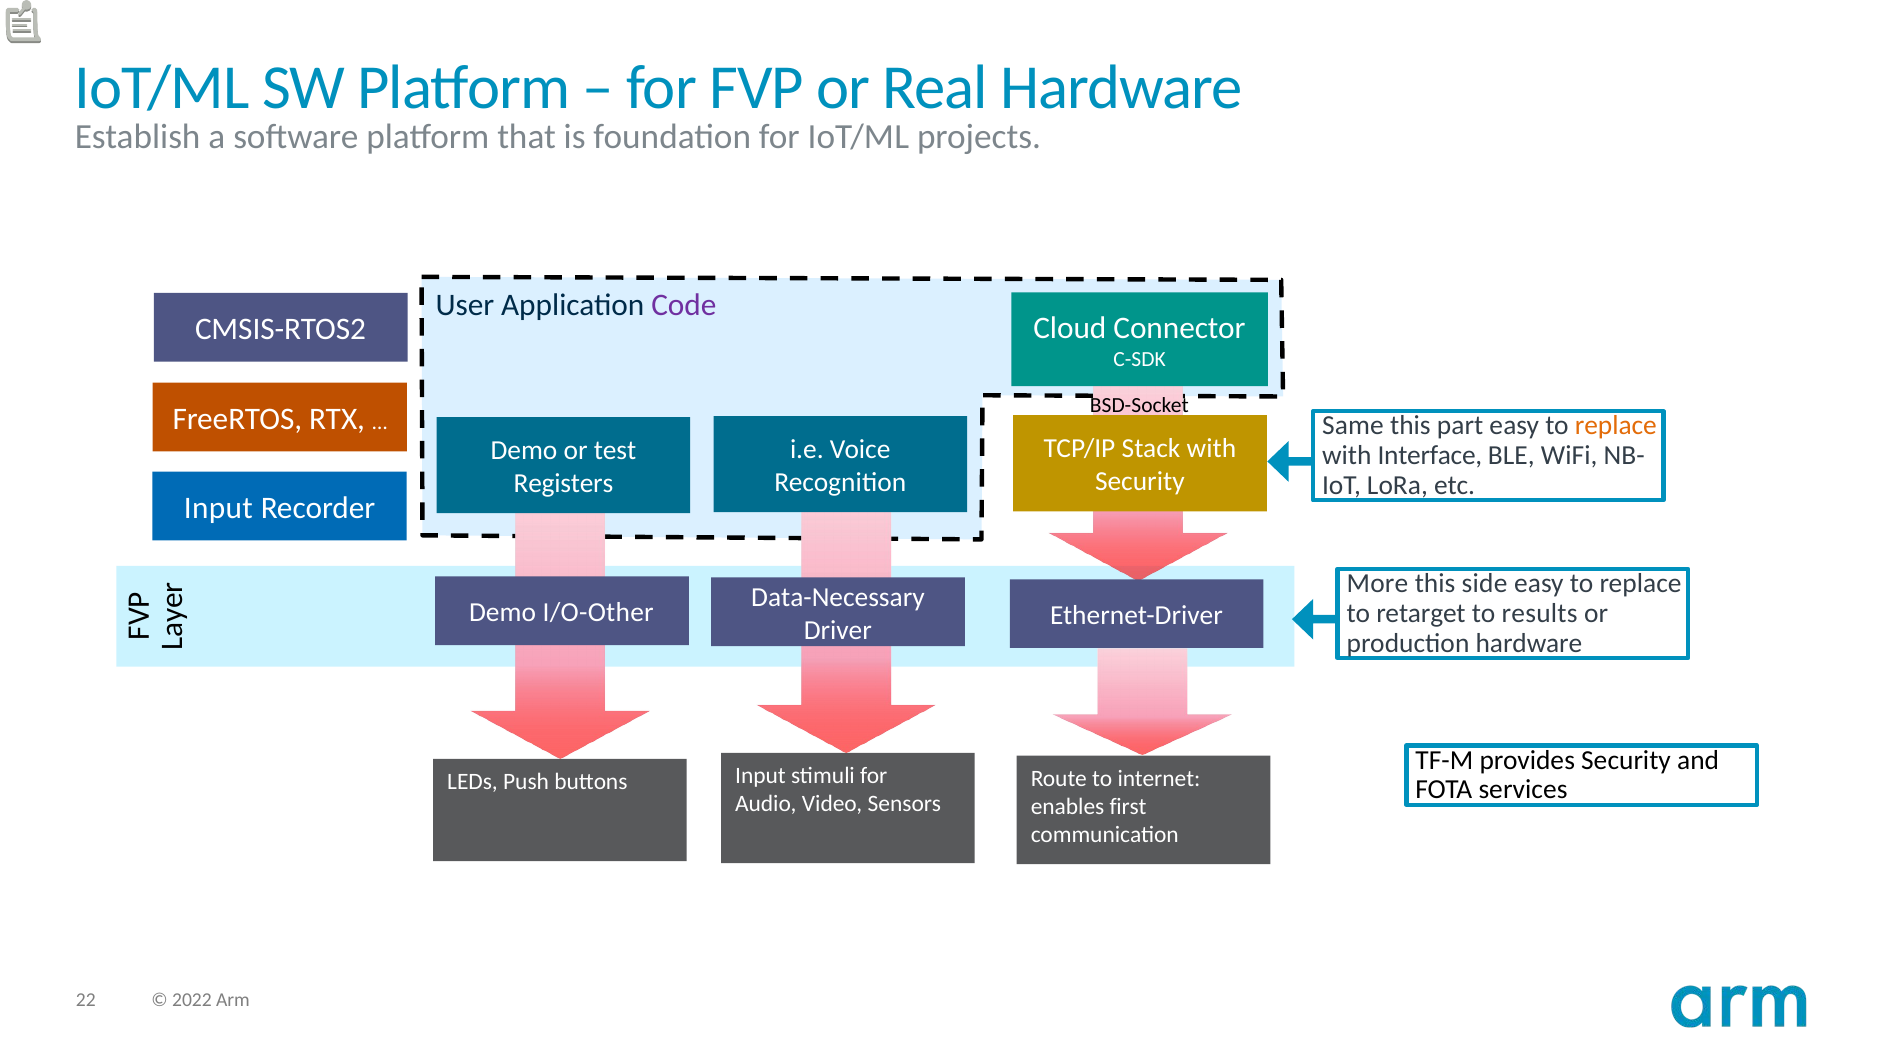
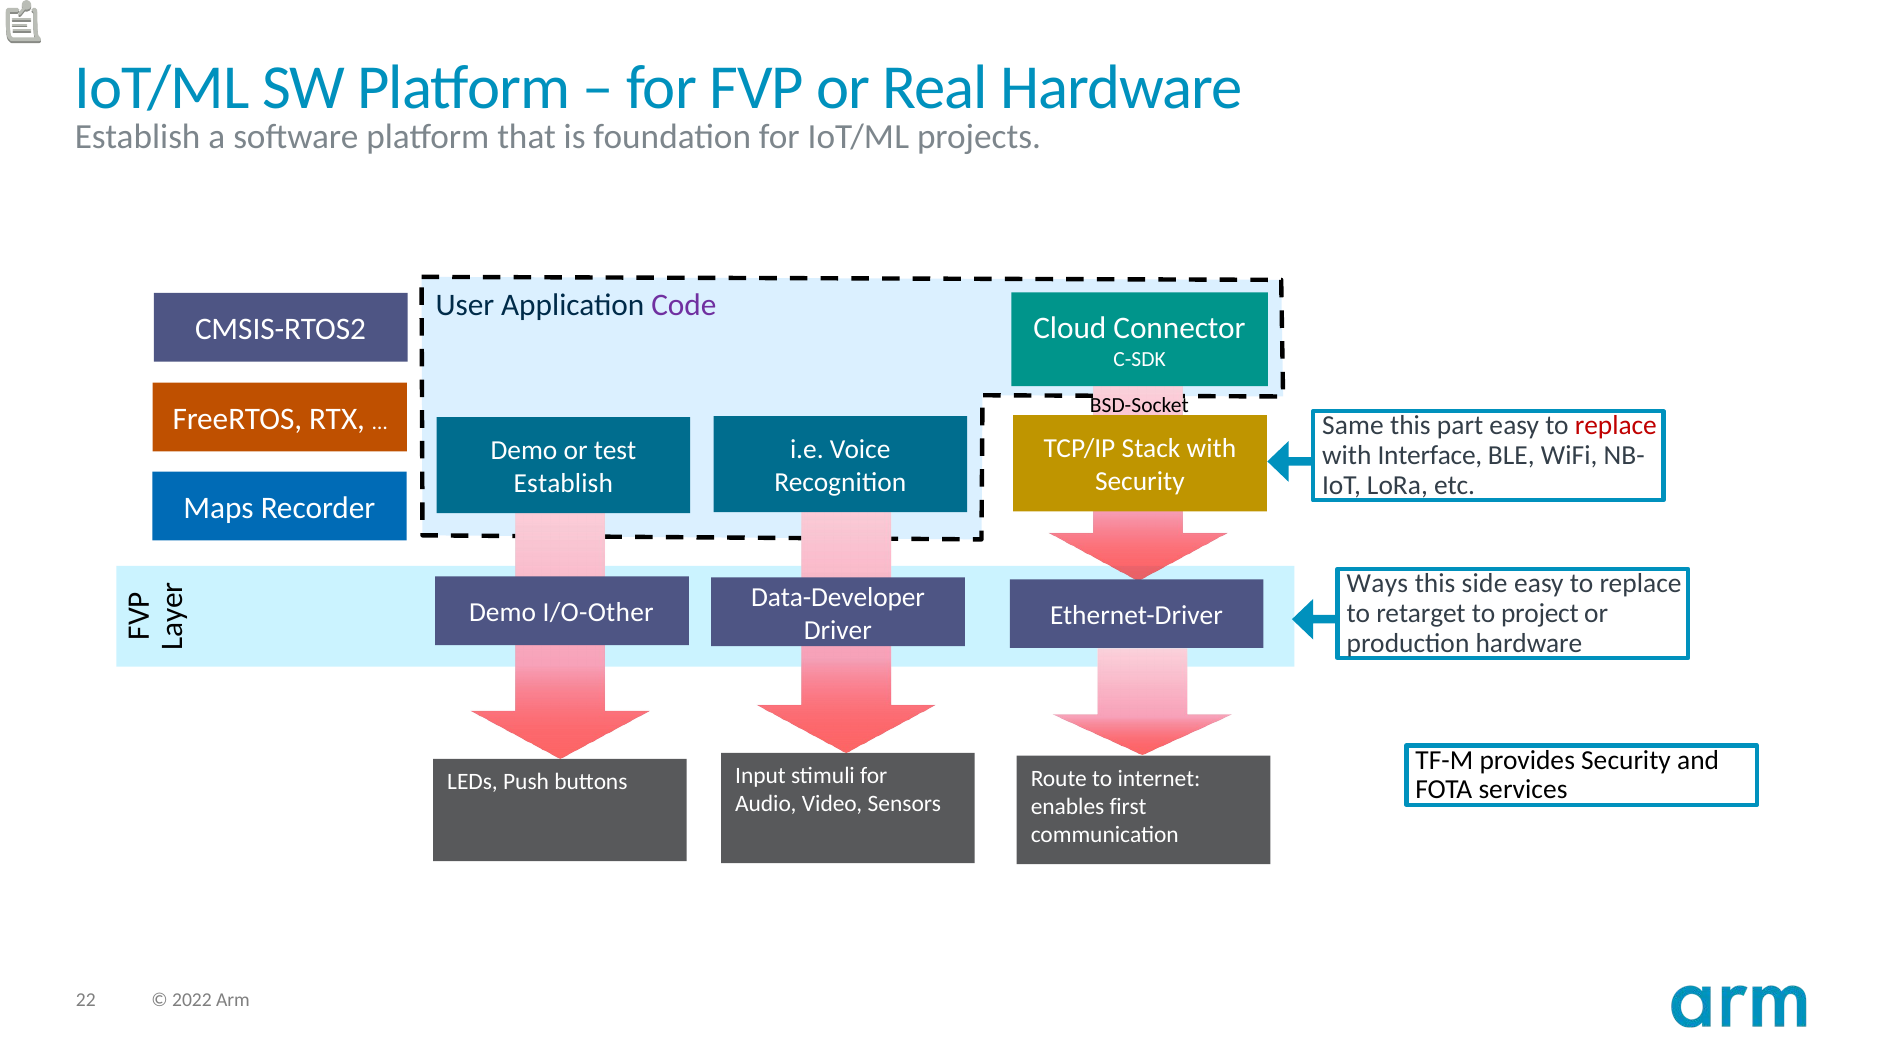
replace at (1616, 426) colour: orange -> red
Registers at (563, 483): Registers -> Establish
Input at (218, 508): Input -> Maps
More: More -> Ways
Data-Necessary: Data-Necessary -> Data-Developer
results: results -> project
